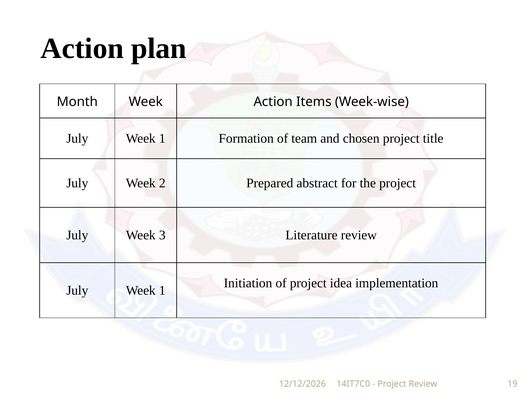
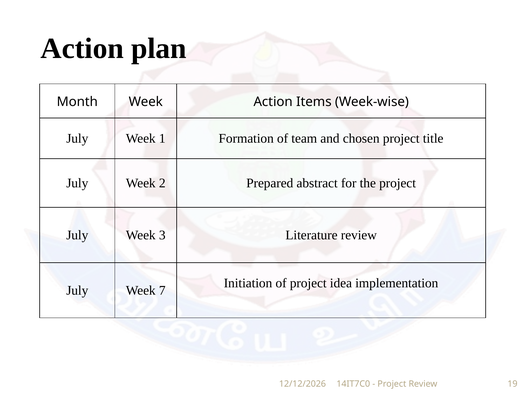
1 at (162, 291): 1 -> 7
